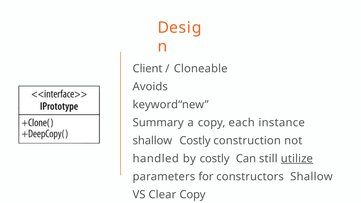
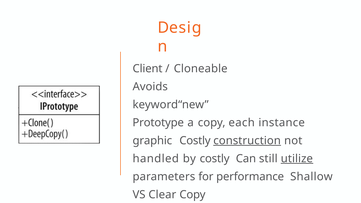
Summary: Summary -> Prototype
shallow at (152, 141): shallow -> graphic
construction underline: none -> present
constructors: constructors -> performance
